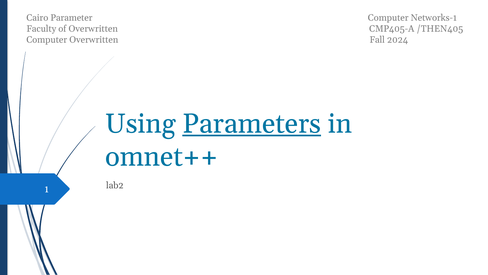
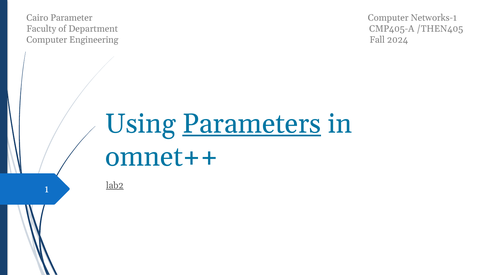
of Overwritten: Overwritten -> Department
Computer Overwritten: Overwritten -> Engineering
lab2 underline: none -> present
